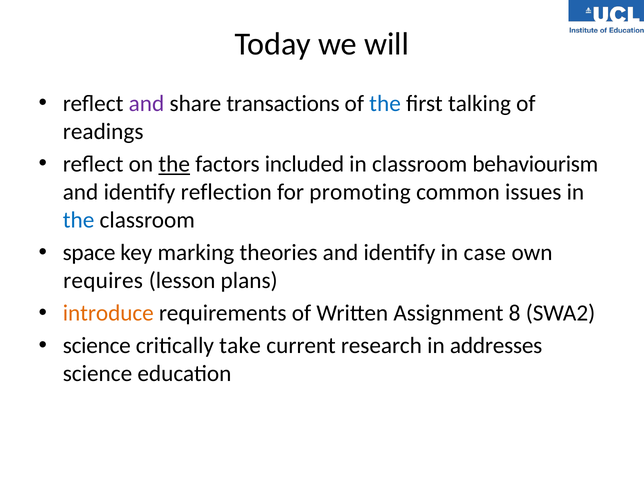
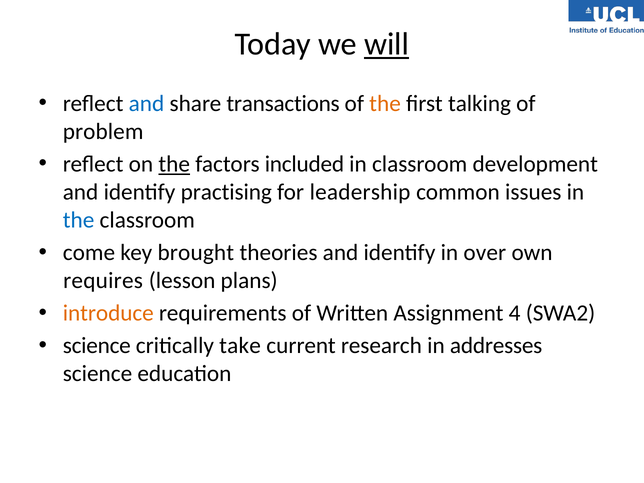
will underline: none -> present
and at (146, 104) colour: purple -> blue
the at (385, 104) colour: blue -> orange
readings: readings -> problem
behaviourism: behaviourism -> development
reflection: reflection -> practising
promoting: promoting -> leadership
space: space -> come
marking: marking -> brought
case: case -> over
8: 8 -> 4
